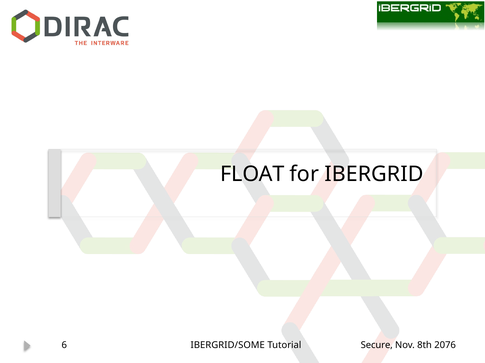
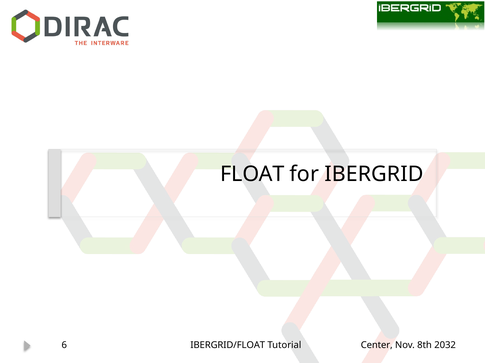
IBERGRID/SOME: IBERGRID/SOME -> IBERGRID/FLOAT
Secure: Secure -> Center
2076: 2076 -> 2032
